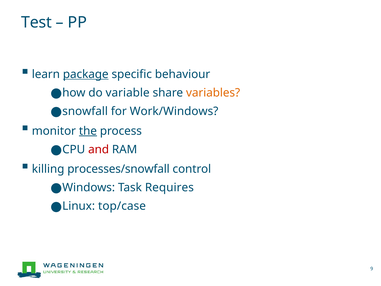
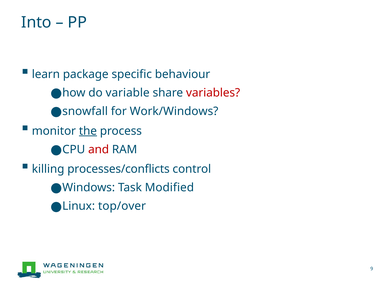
Test: Test -> Into
package underline: present -> none
variables colour: orange -> red
processes/snowfall: processes/snowfall -> processes/conflicts
Requires: Requires -> Modified
top/case: top/case -> top/over
